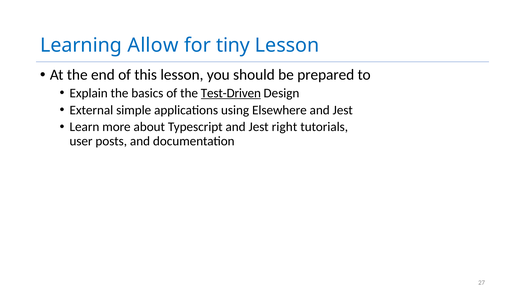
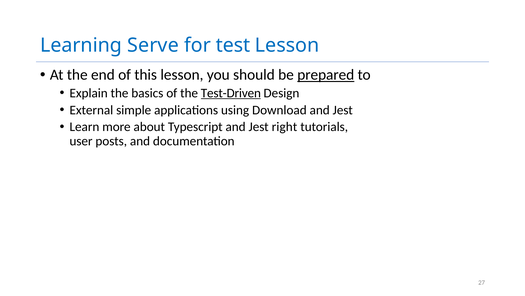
Allow: Allow -> Serve
tiny: tiny -> test
prepared underline: none -> present
Elsewhere: Elsewhere -> Download
